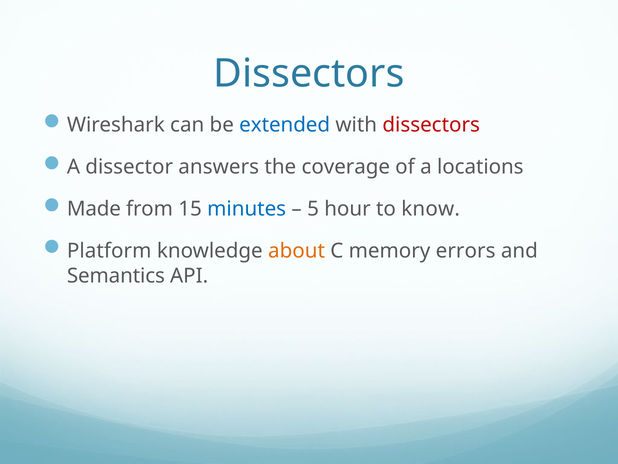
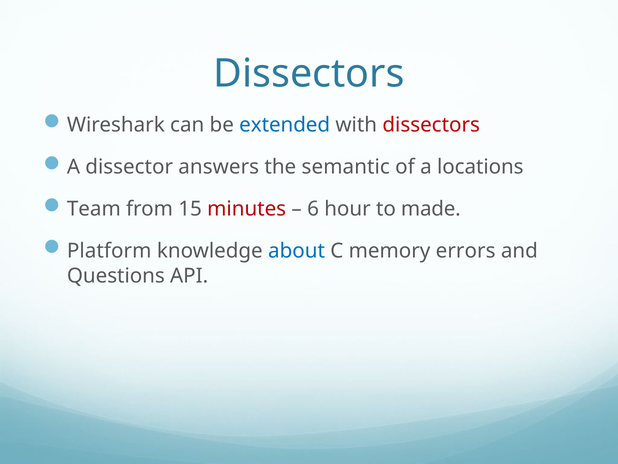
coverage: coverage -> semantic
Made: Made -> Team
minutes colour: blue -> red
5: 5 -> 6
know: know -> made
about colour: orange -> blue
Semantics: Semantics -> Questions
